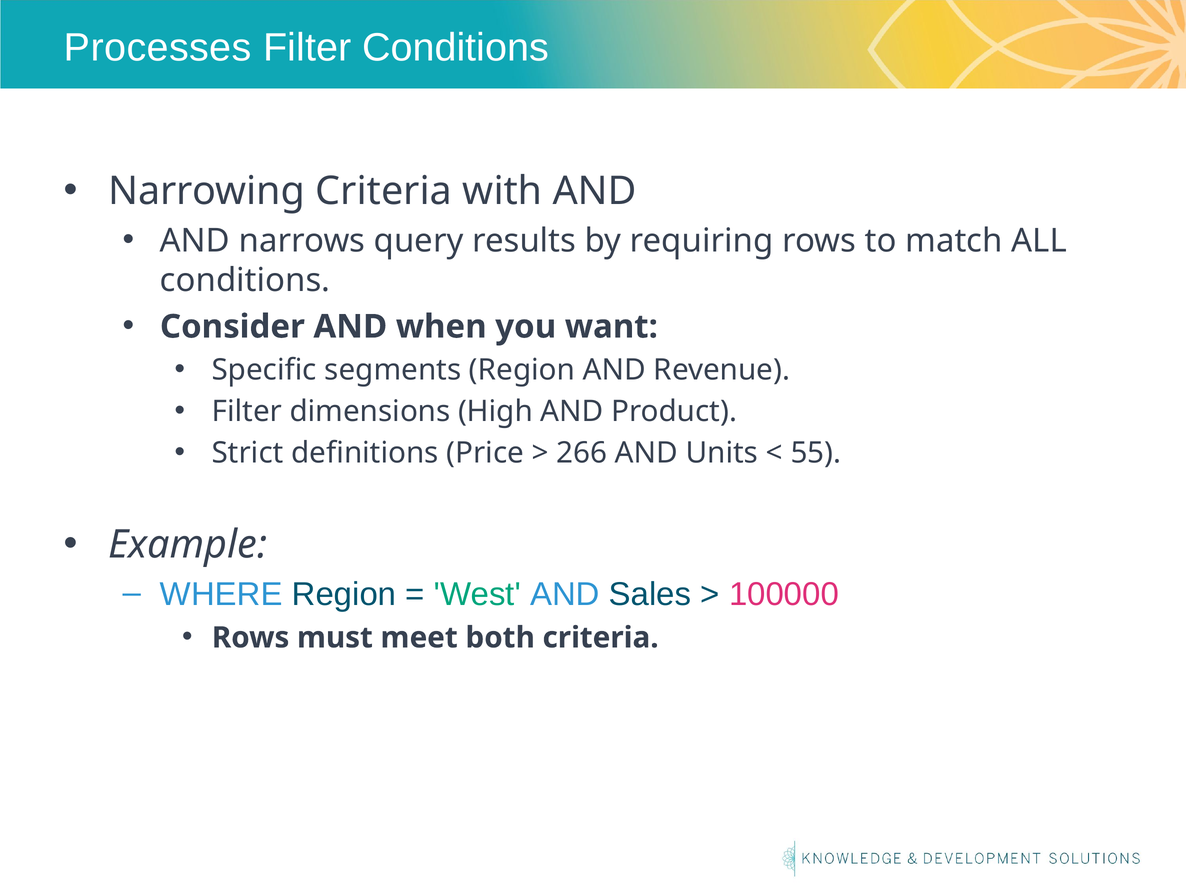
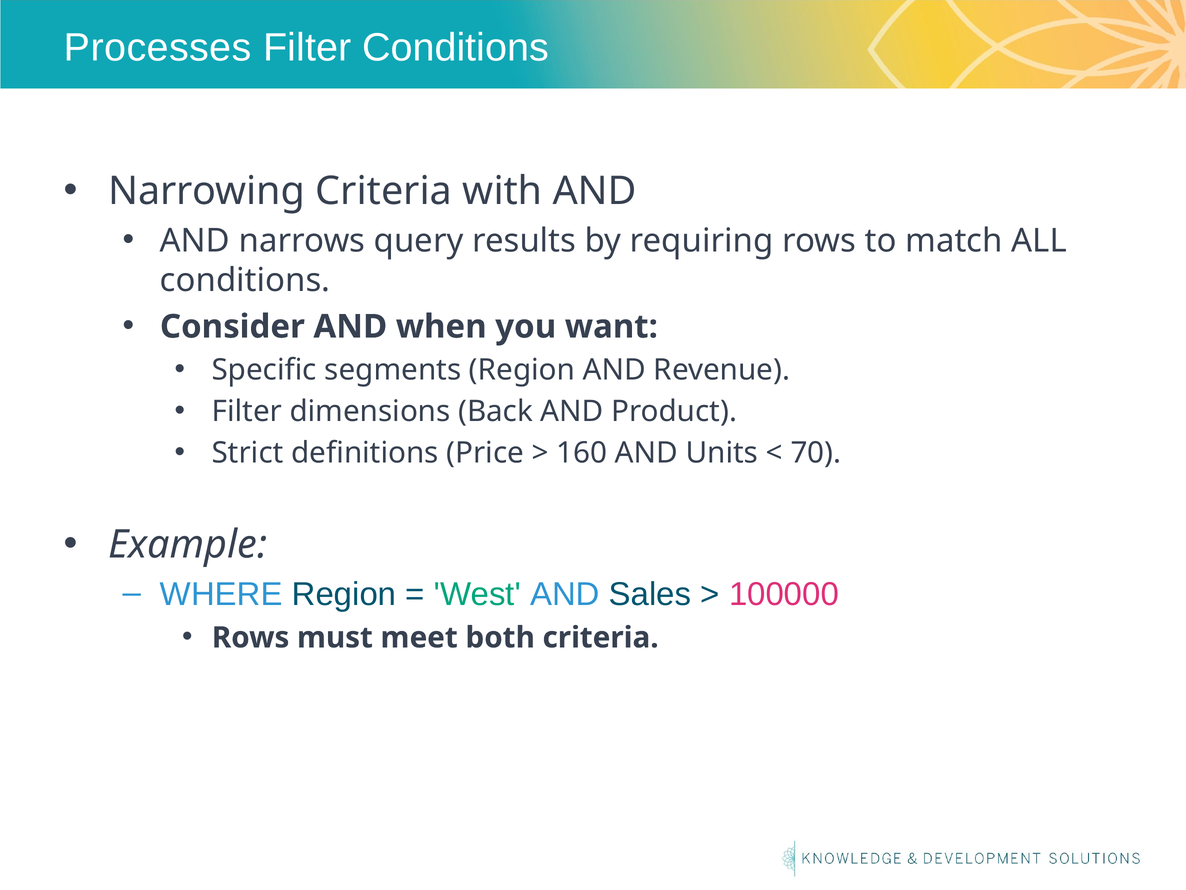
High: High -> Back
266: 266 -> 160
55: 55 -> 70
